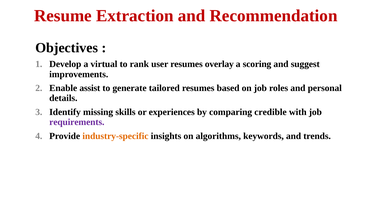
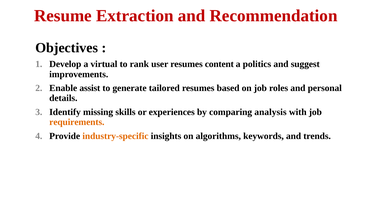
overlay: overlay -> content
scoring: scoring -> politics
credible: credible -> analysis
requirements colour: purple -> orange
